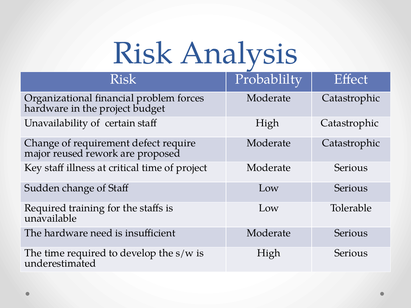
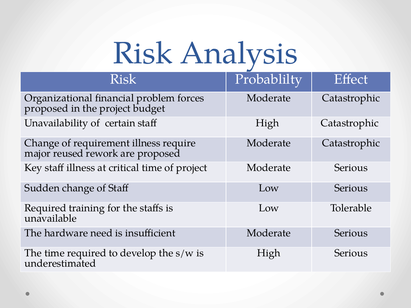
hardware at (47, 109): hardware -> proposed
requirement defect: defect -> illness
